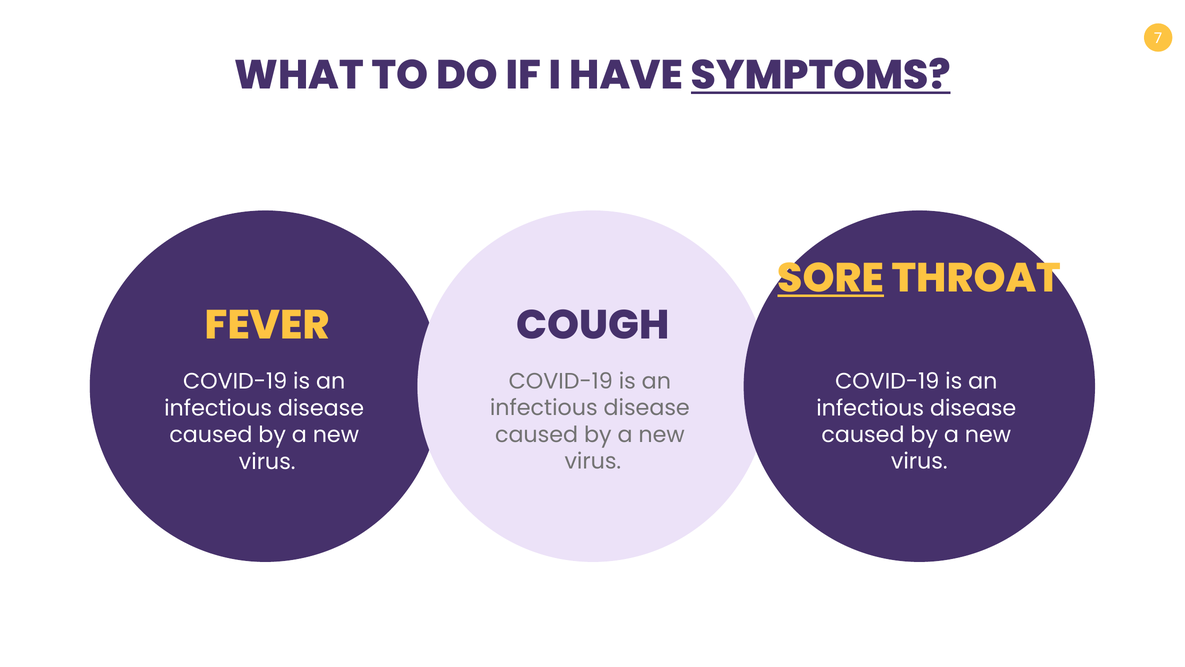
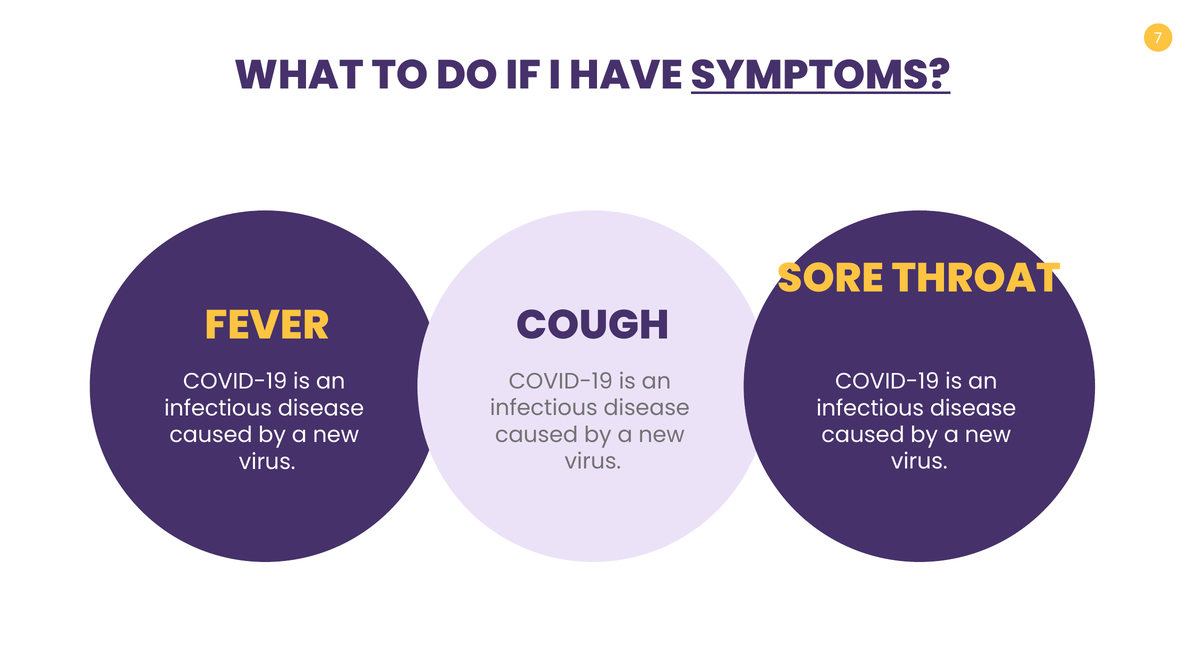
SORE underline: present -> none
